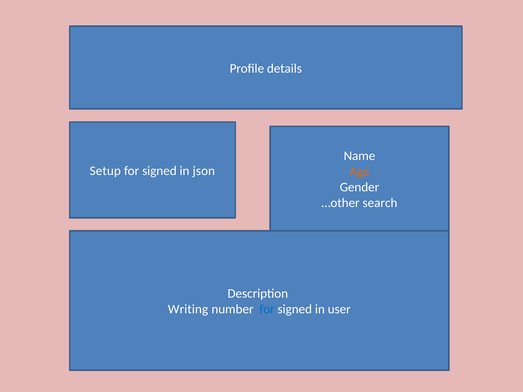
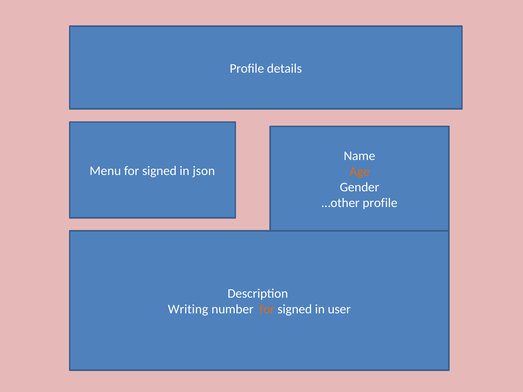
Setup: Setup -> Menu
…other search: search -> profile
for at (267, 309) colour: blue -> orange
